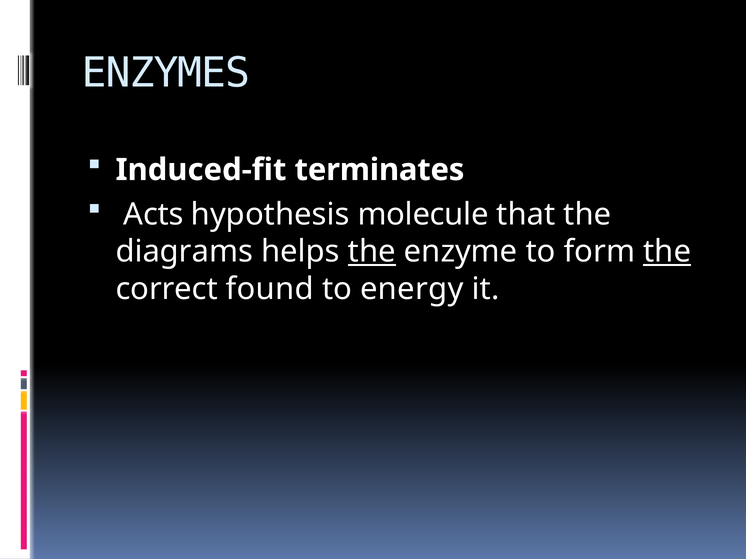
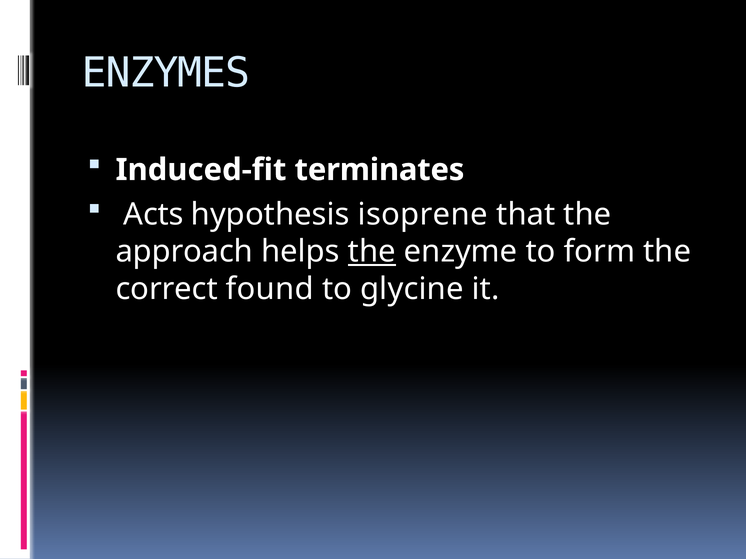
molecule: molecule -> isoprene
diagrams: diagrams -> approach
the at (667, 252) underline: present -> none
energy: energy -> glycine
